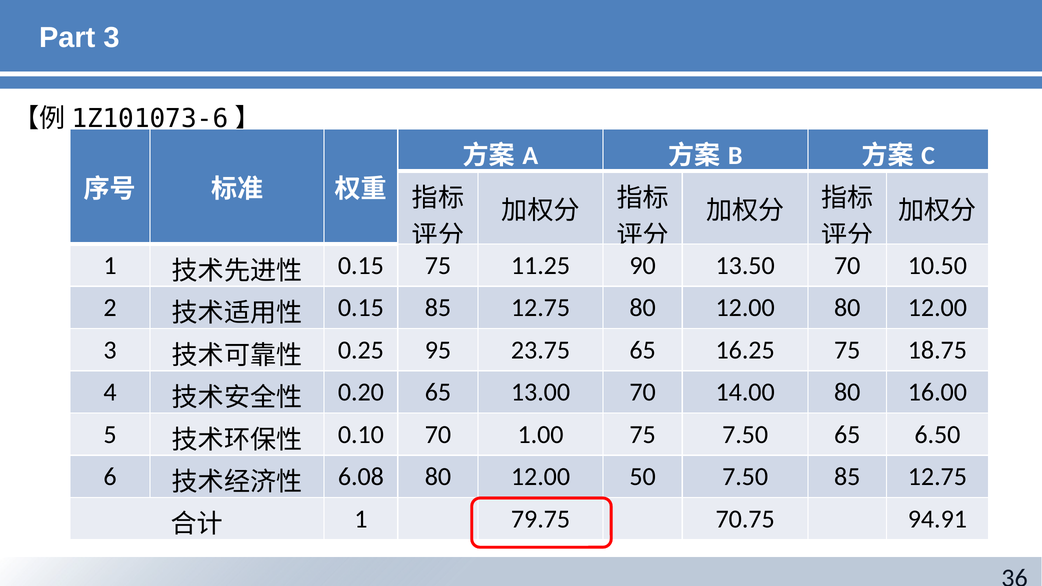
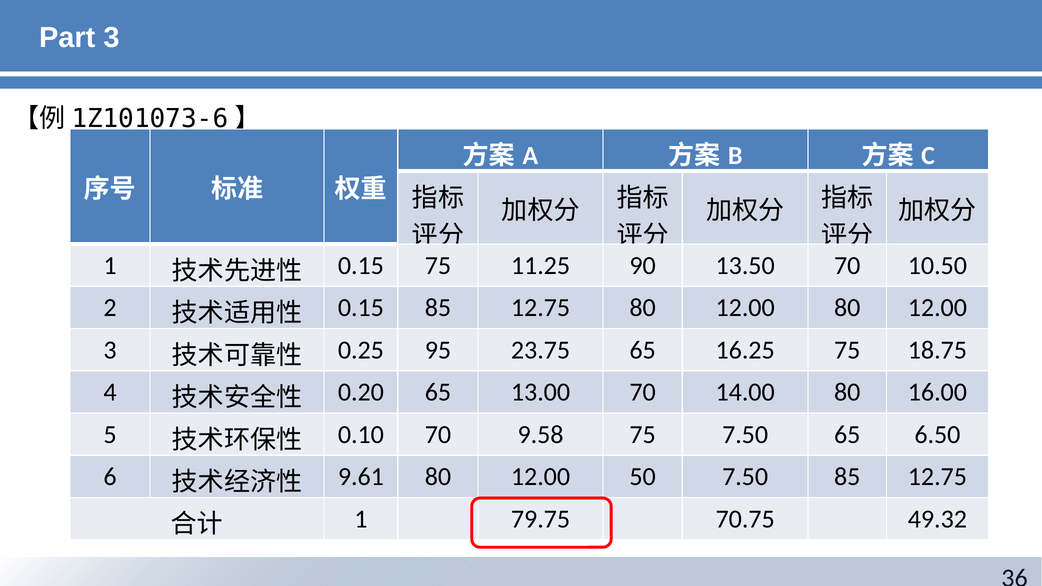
1.00: 1.00 -> 9.58
6.08: 6.08 -> 9.61
94.91: 94.91 -> 49.32
